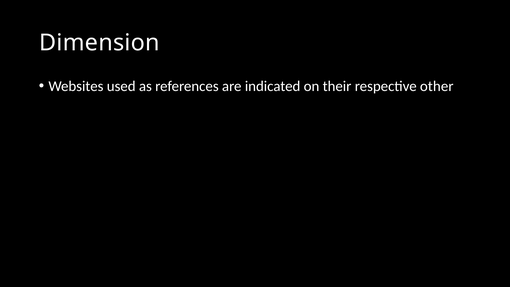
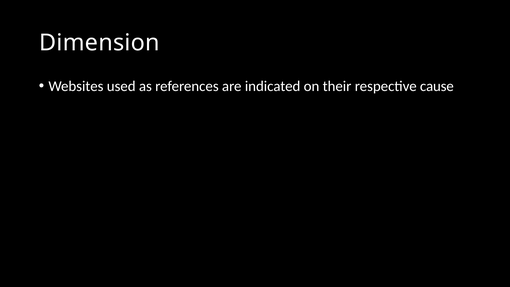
other: other -> cause
